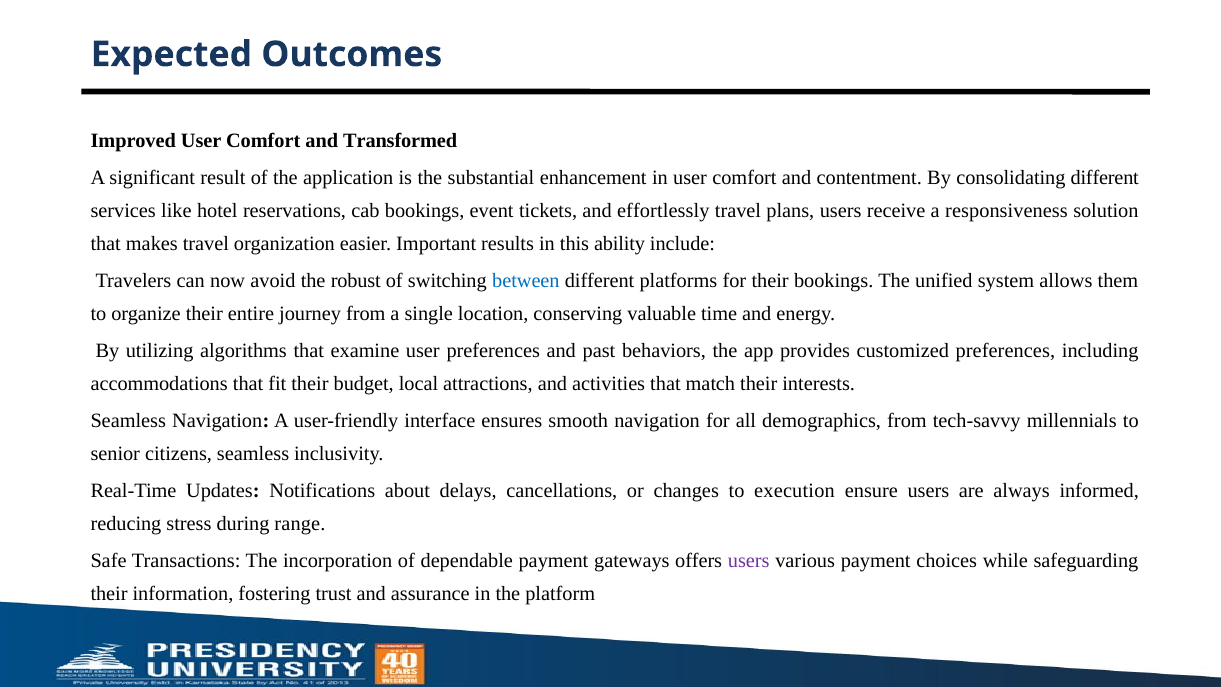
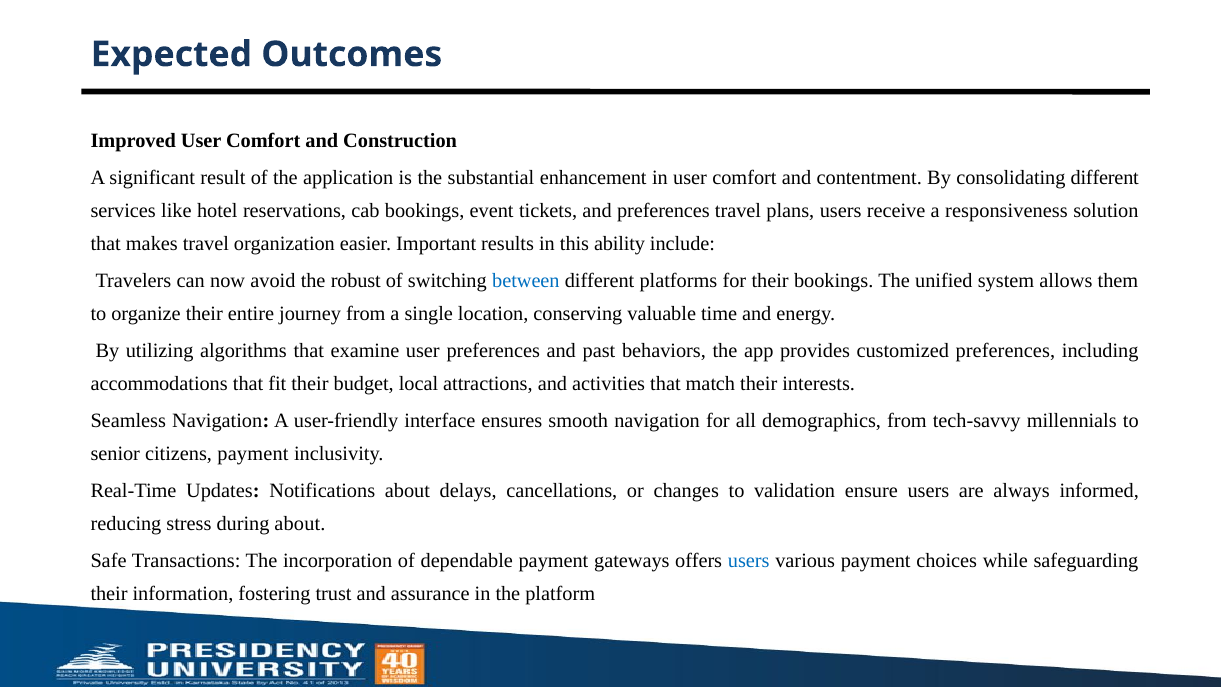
Transformed: Transformed -> Construction
and effortlessly: effortlessly -> preferences
citizens seamless: seamless -> payment
execution: execution -> validation
during range: range -> about
users at (749, 561) colour: purple -> blue
